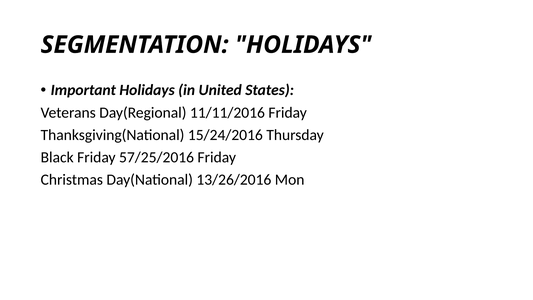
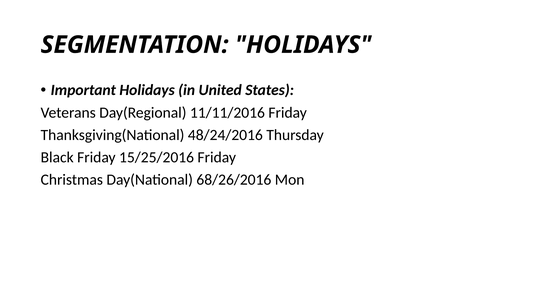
15/24/2016: 15/24/2016 -> 48/24/2016
57/25/2016: 57/25/2016 -> 15/25/2016
13/26/2016: 13/26/2016 -> 68/26/2016
